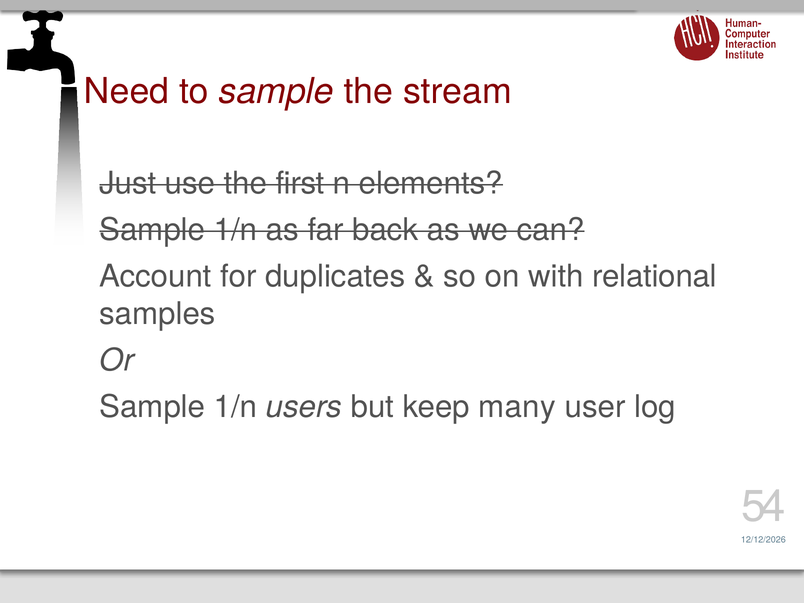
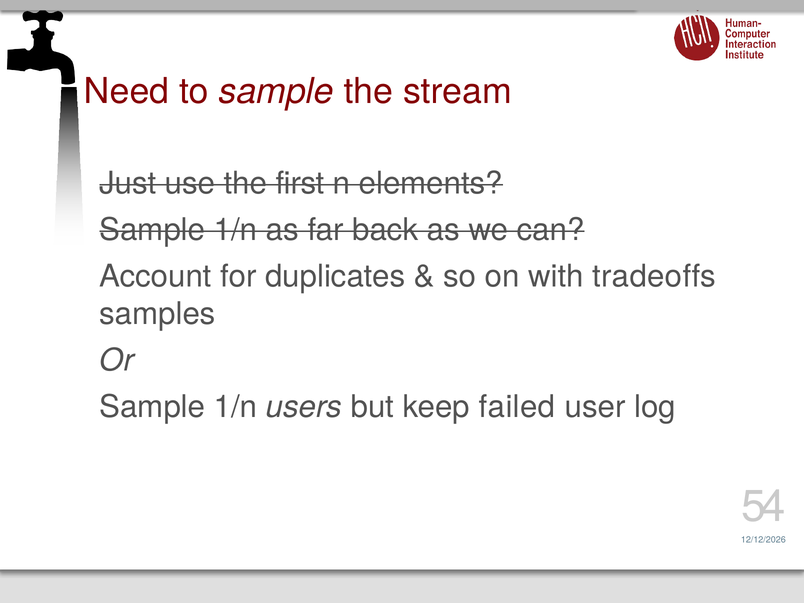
relational: relational -> tradeoffs
many: many -> failed
